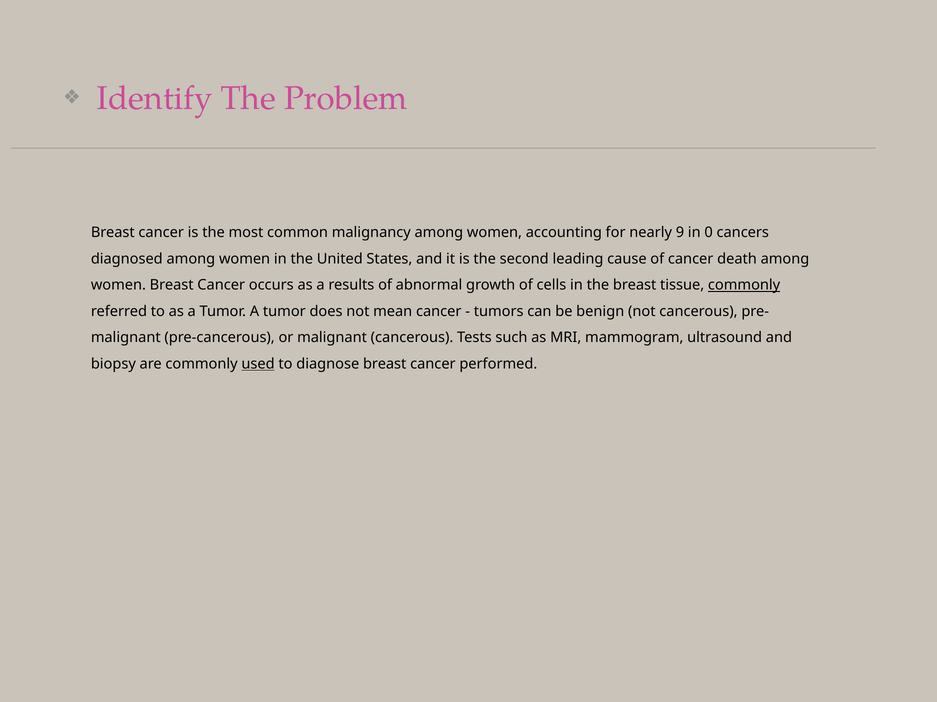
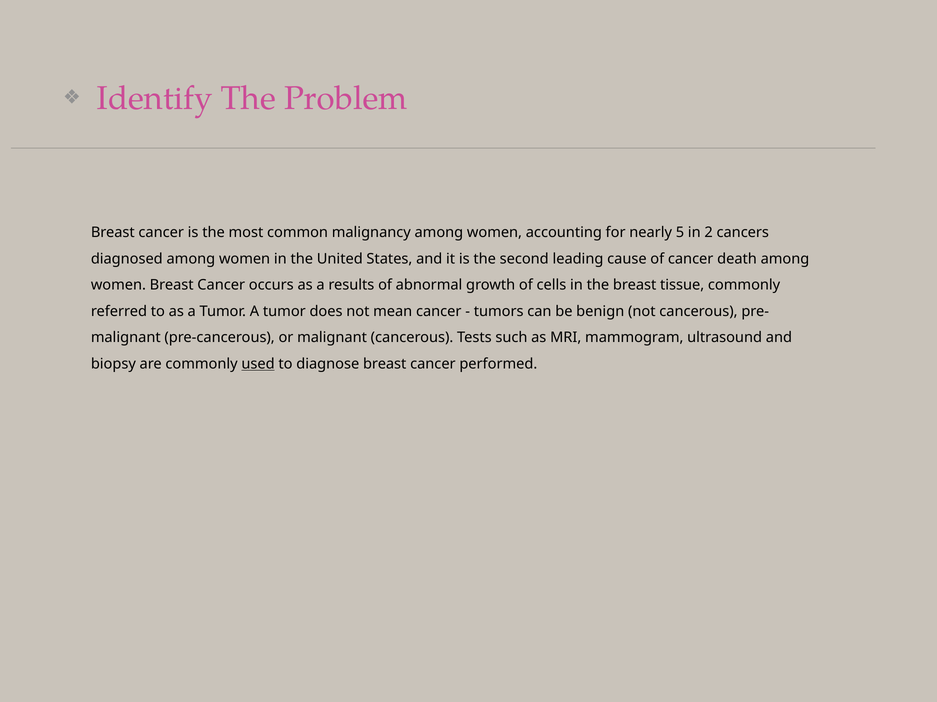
9: 9 -> 5
0: 0 -> 2
commonly at (744, 285) underline: present -> none
